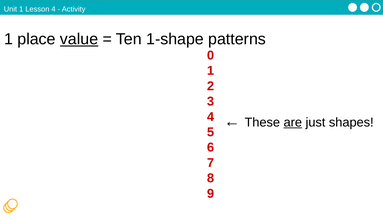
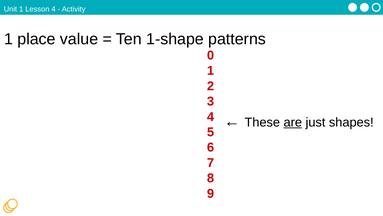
value underline: present -> none
